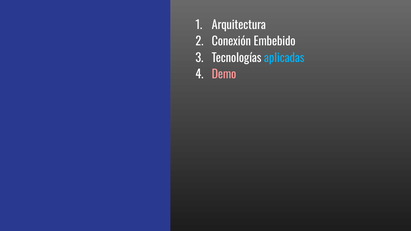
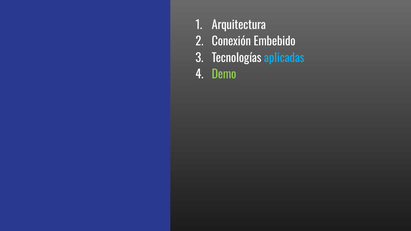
Demo colour: pink -> light green
